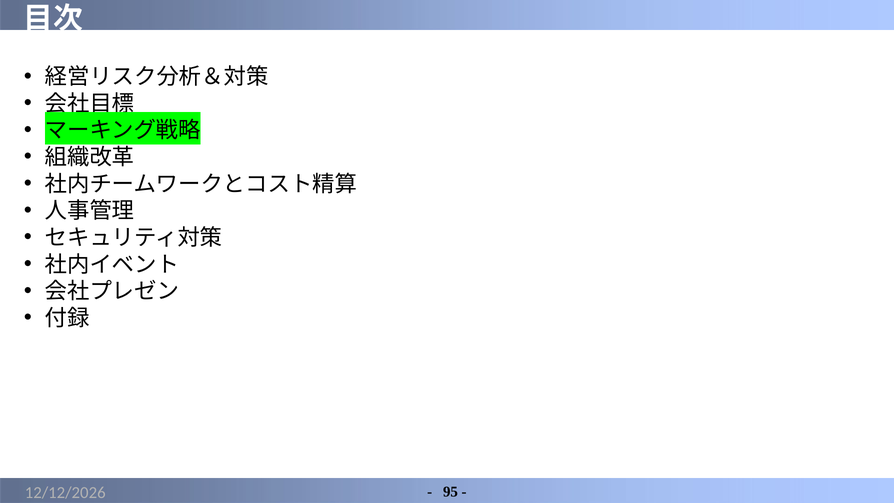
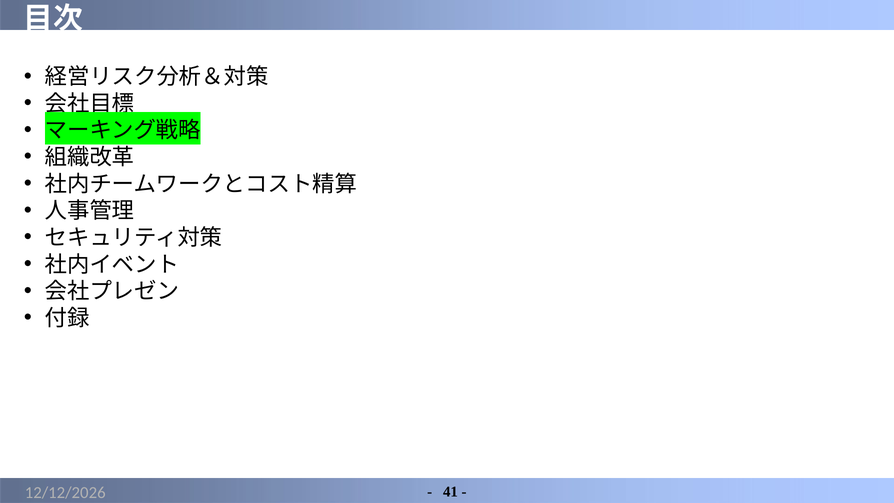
95: 95 -> 41
